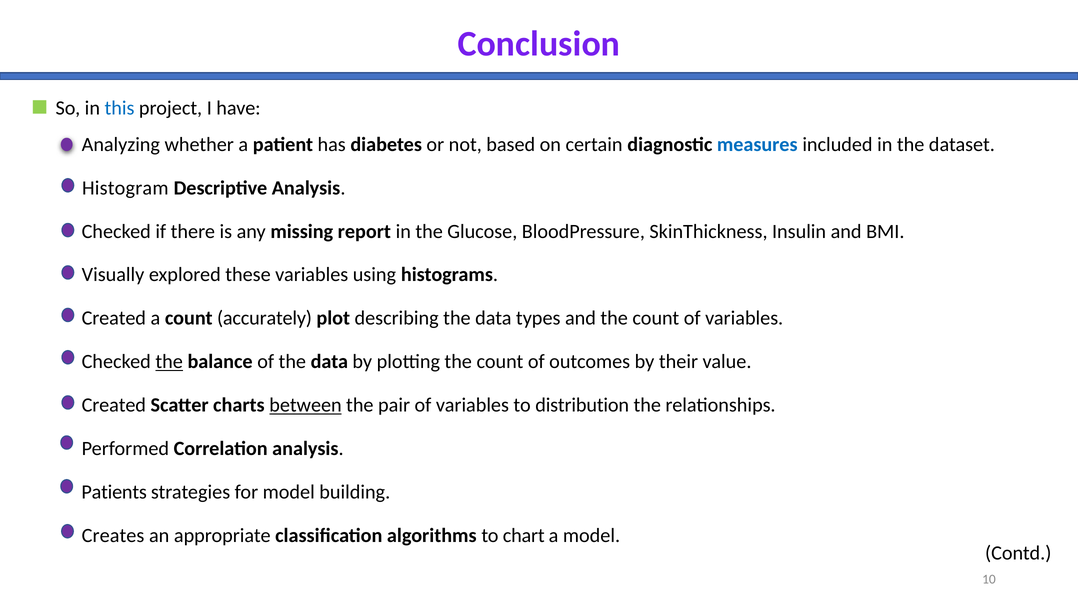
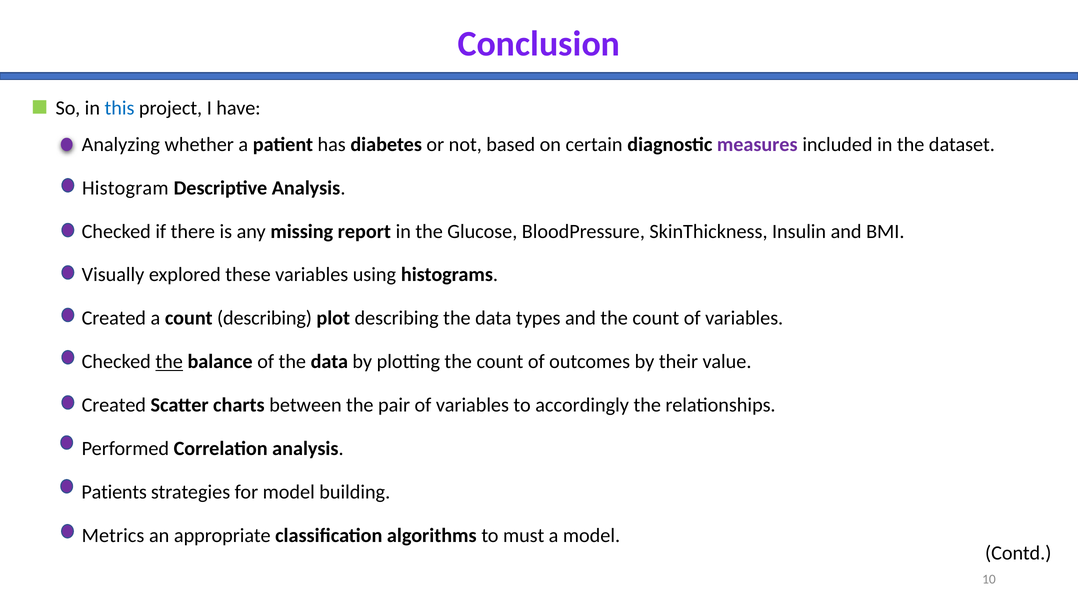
measures colour: blue -> purple
count accurately: accurately -> describing
between underline: present -> none
distribution: distribution -> accordingly
Creates: Creates -> Metrics
chart: chart -> must
